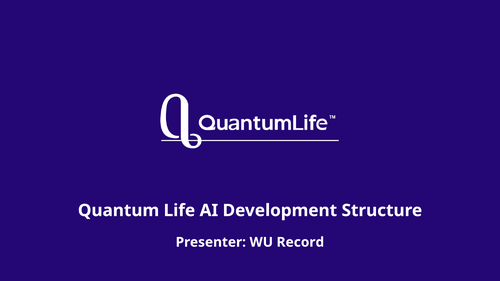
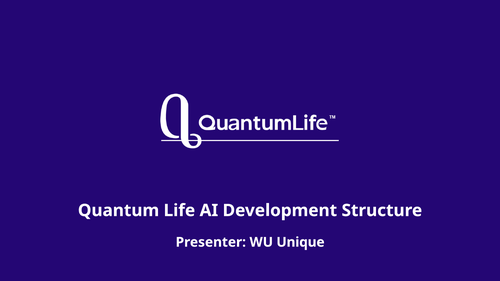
Record: Record -> Unique
